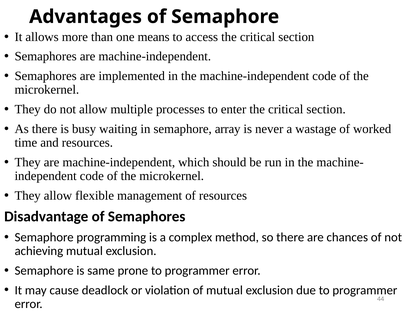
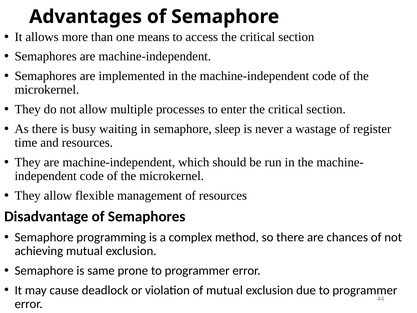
array: array -> sleep
worked: worked -> register
